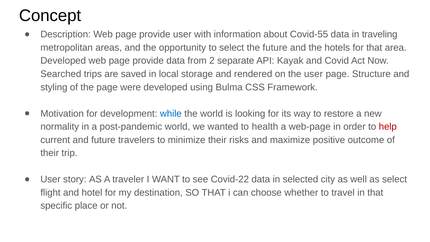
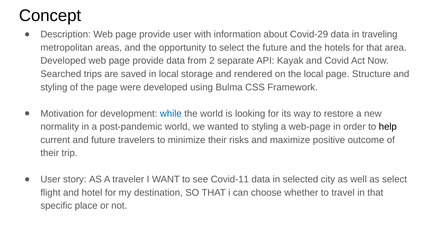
Covid-55: Covid-55 -> Covid-29
the user: user -> local
to health: health -> styling
help colour: red -> black
Covid-22: Covid-22 -> Covid-11
